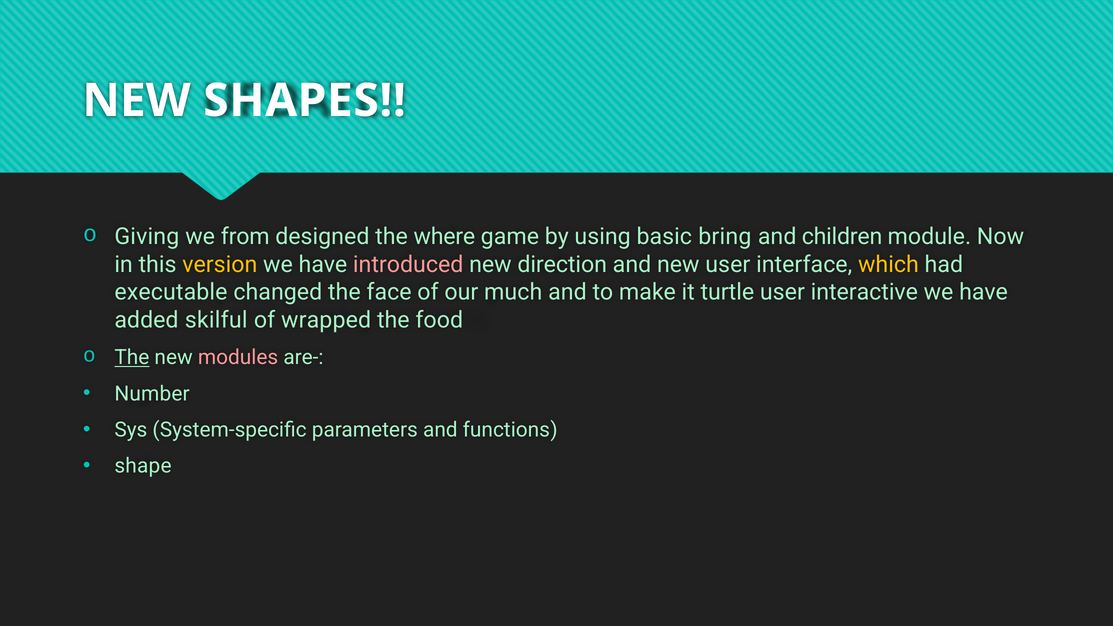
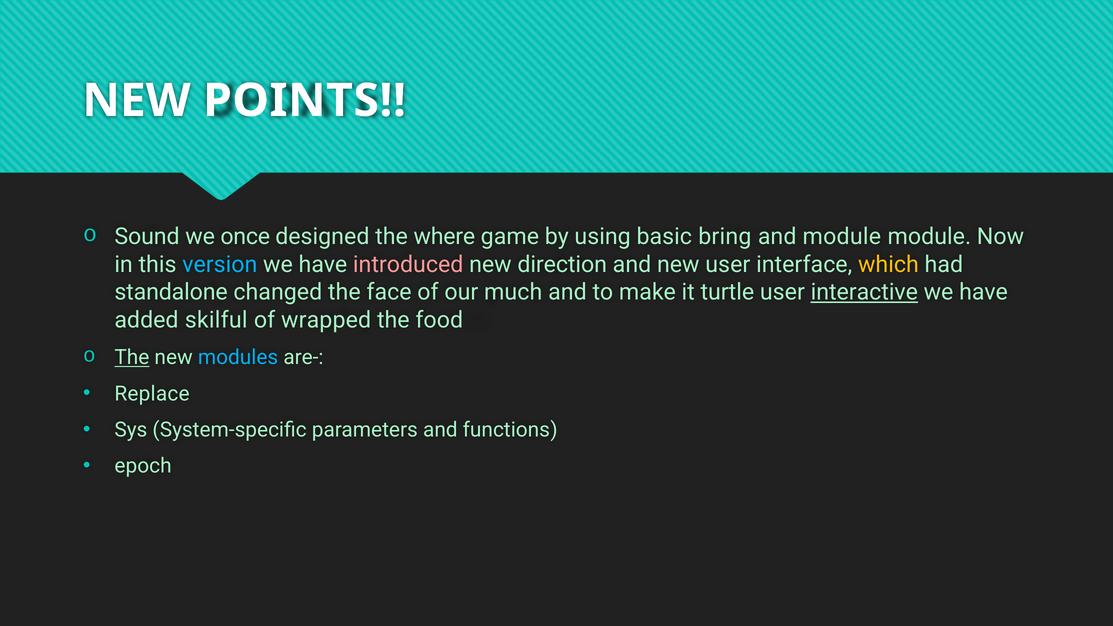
SHAPES: SHAPES -> POINTS
Giving: Giving -> Sound
from: from -> once
and children: children -> module
version colour: yellow -> light blue
executable: executable -> standalone
interactive underline: none -> present
modules colour: pink -> light blue
Number: Number -> Replace
shape: shape -> epoch
